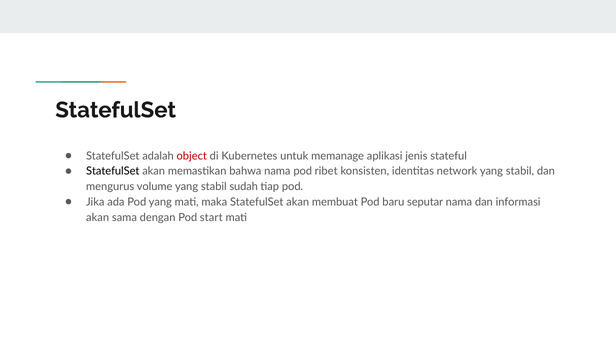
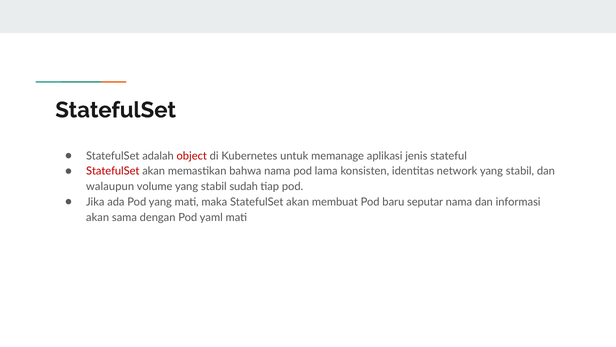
StatefulSet at (113, 171) colour: black -> red
ribet: ribet -> lama
mengurus: mengurus -> walaupun
start: start -> yaml
